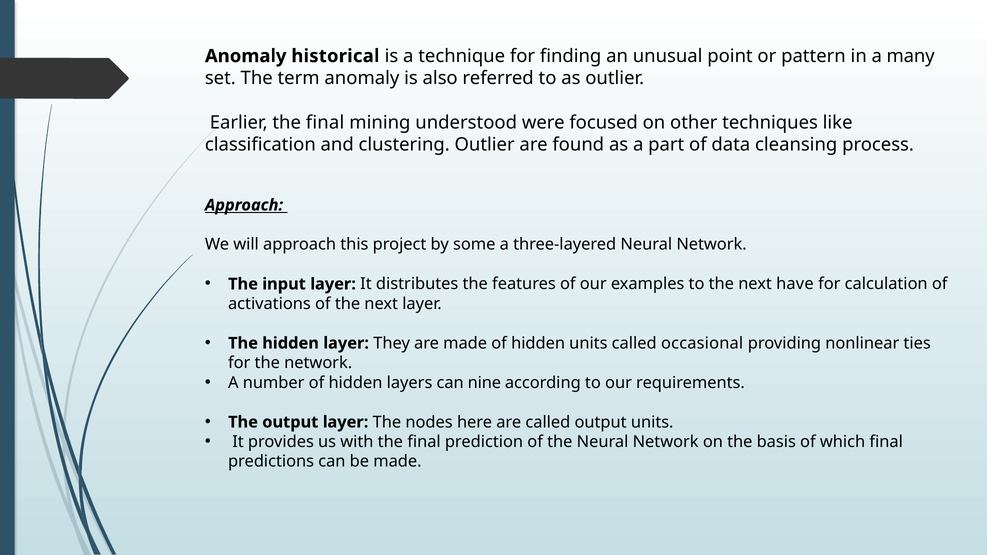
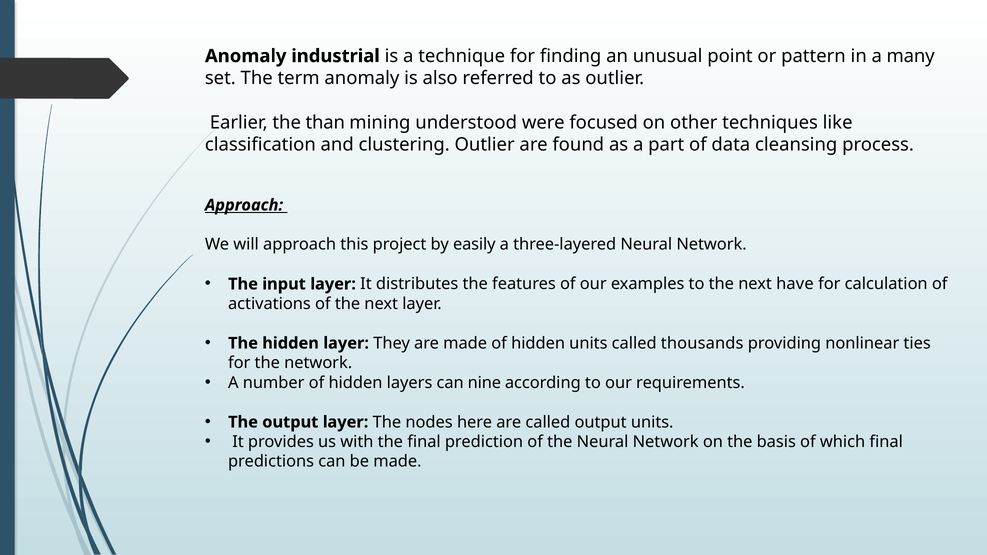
historical: historical -> industrial
Earlier the final: final -> than
some: some -> easily
occasional: occasional -> thousands
